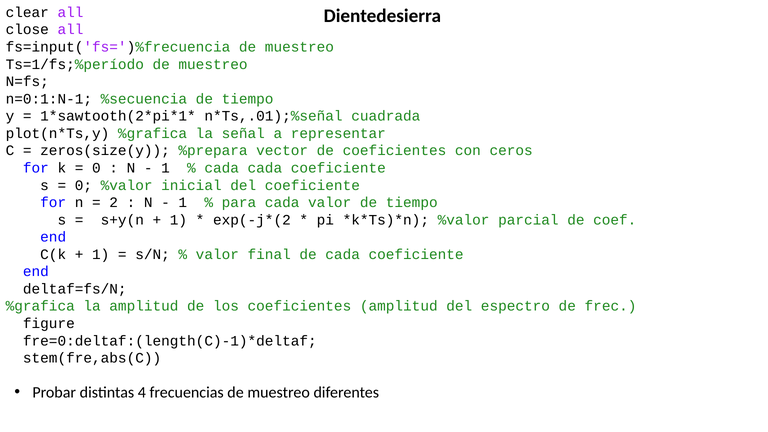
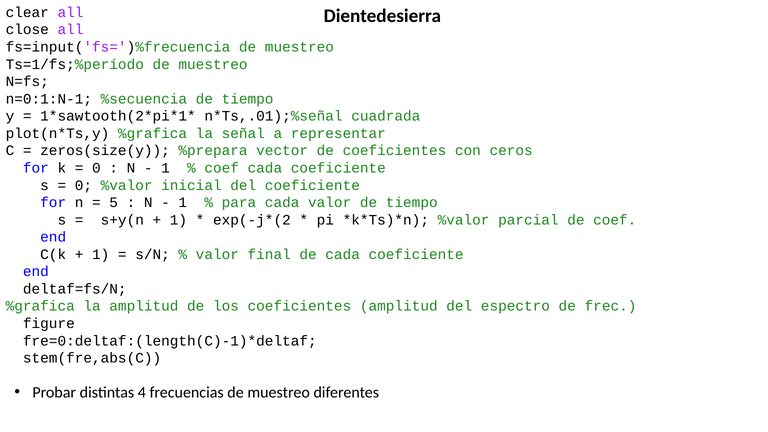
cada at (222, 168): cada -> coef
2: 2 -> 5
